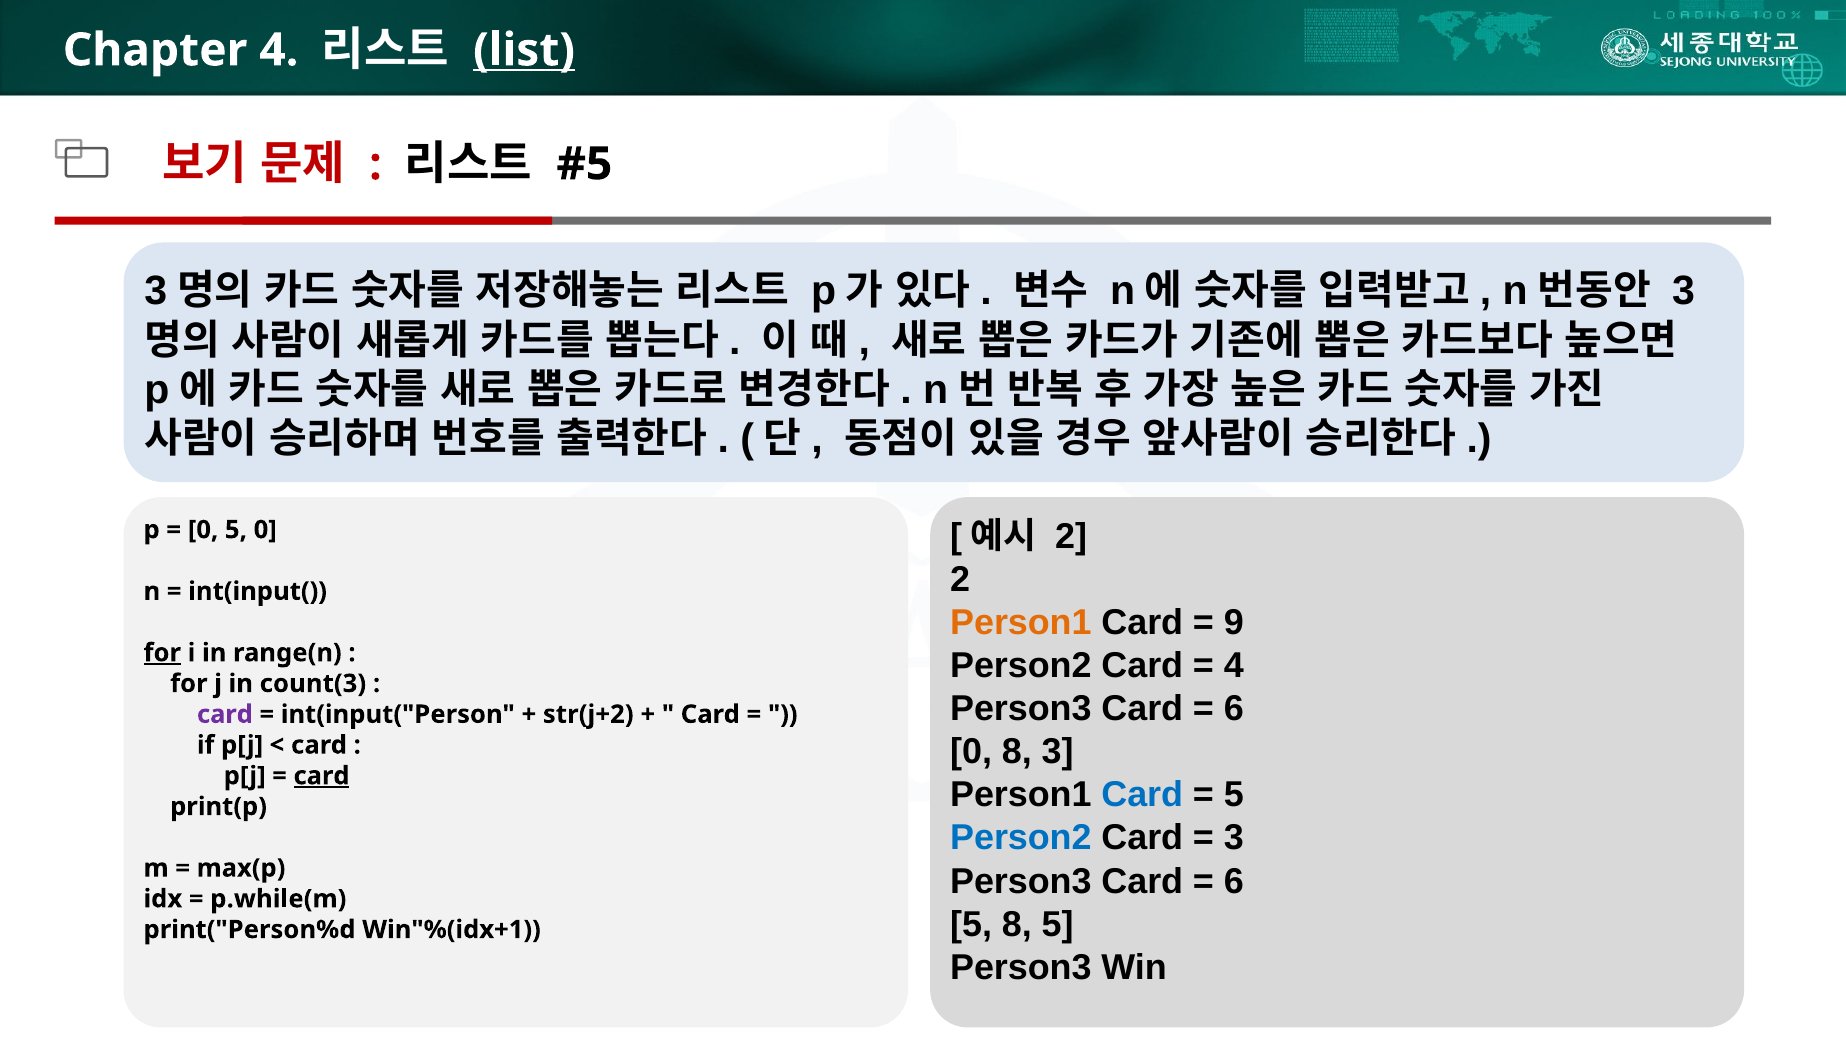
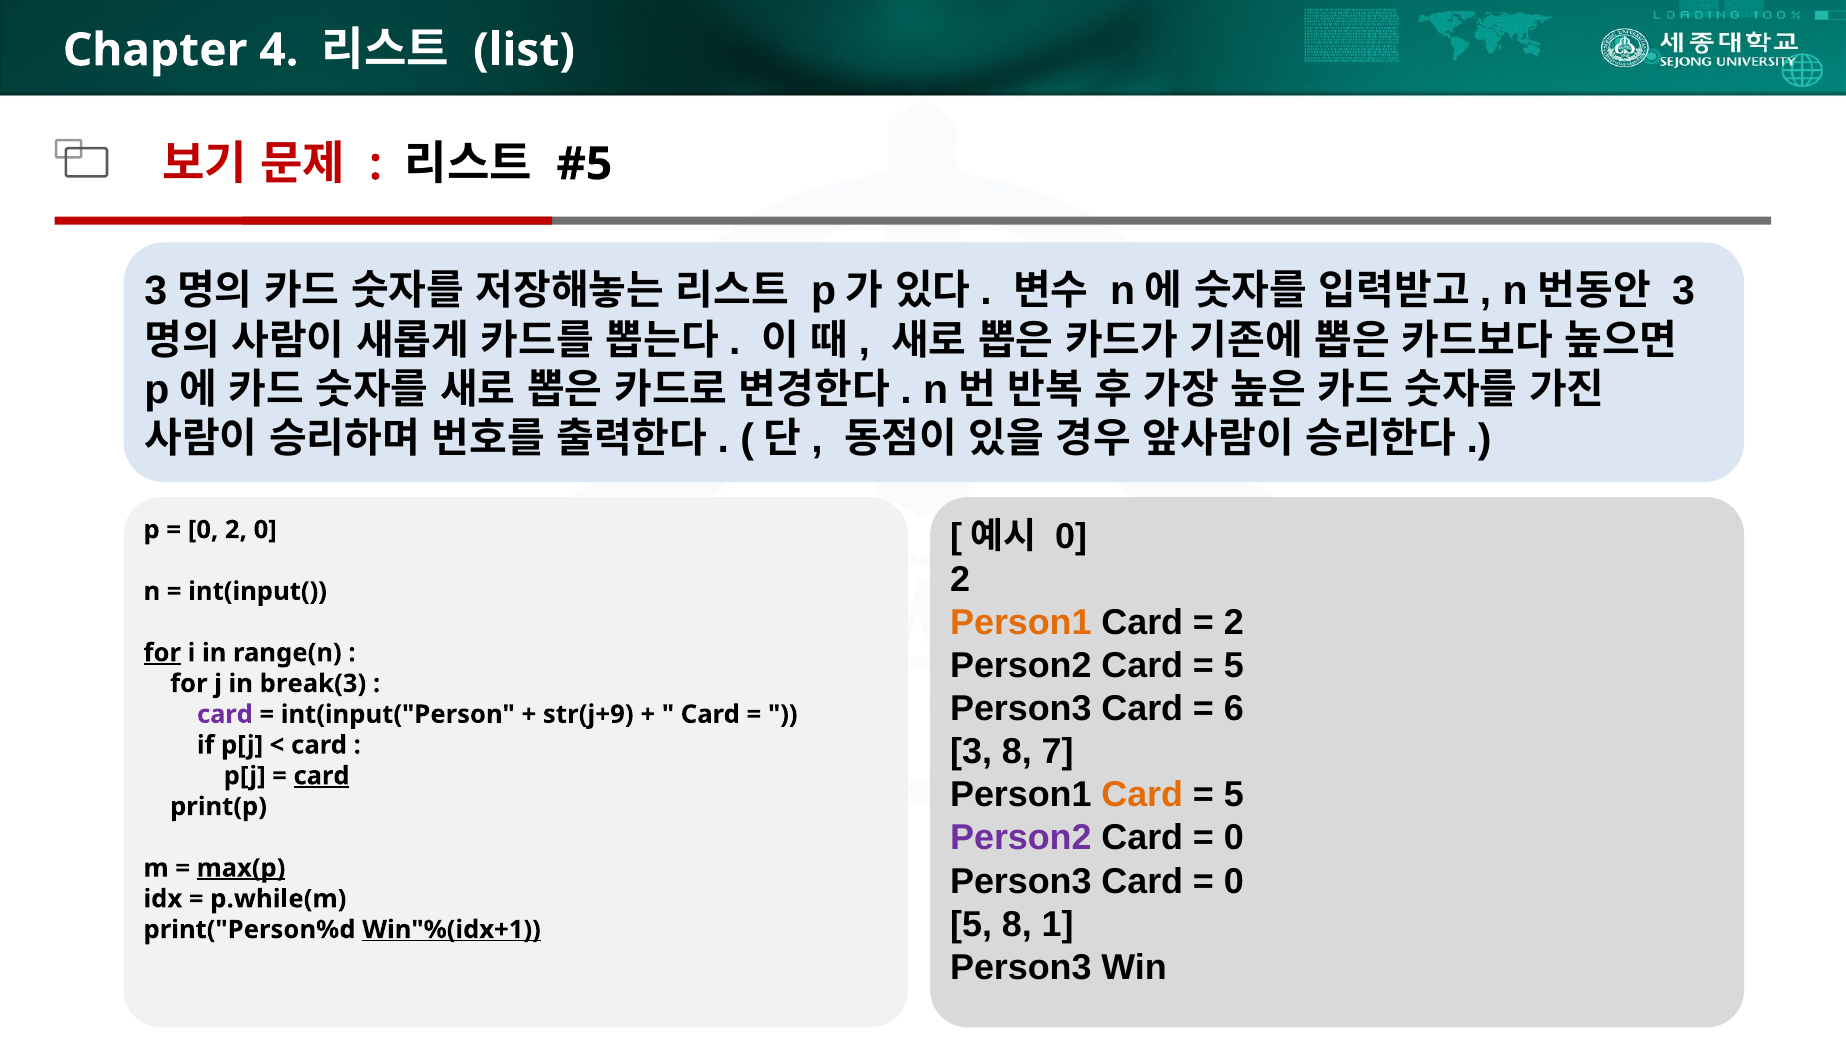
list underline: present -> none
2 at (1071, 537): 2 -> 0
5 at (236, 530): 5 -> 2
9 at (1234, 623): 9 -> 2
4 at (1234, 666): 4 -> 5
count(3: count(3 -> break(3
str(j+2: str(j+2 -> str(j+9
0 at (971, 752): 0 -> 3
8 3: 3 -> 7
Card at (1142, 795) colour: blue -> orange
Person2 at (1021, 839) colour: blue -> purple
3 at (1234, 839): 3 -> 0
max(p underline: none -> present
6 at (1234, 882): 6 -> 0
8 5: 5 -> 1
Win"%(idx+1 underline: none -> present
